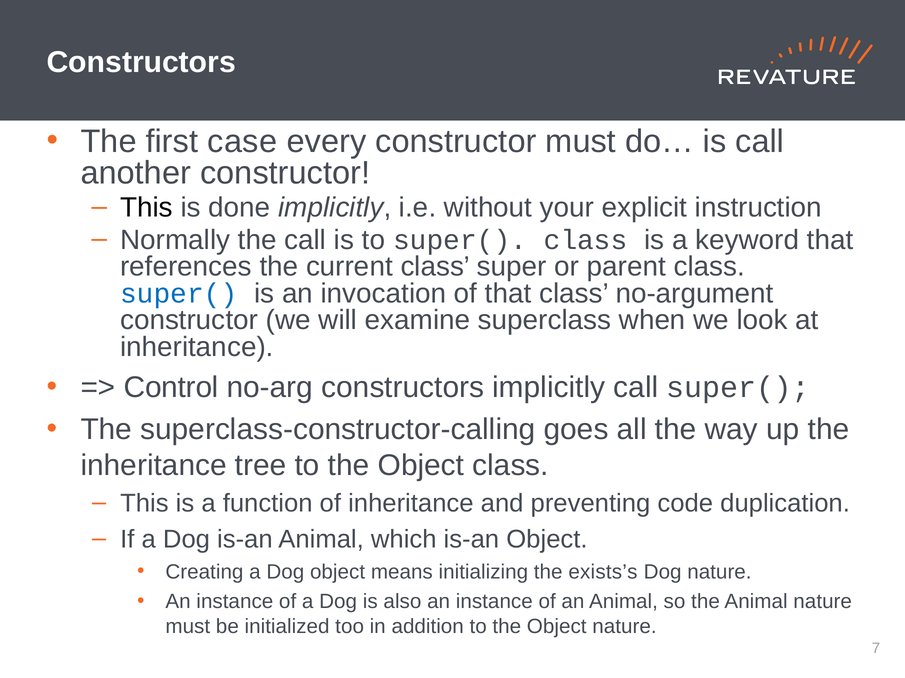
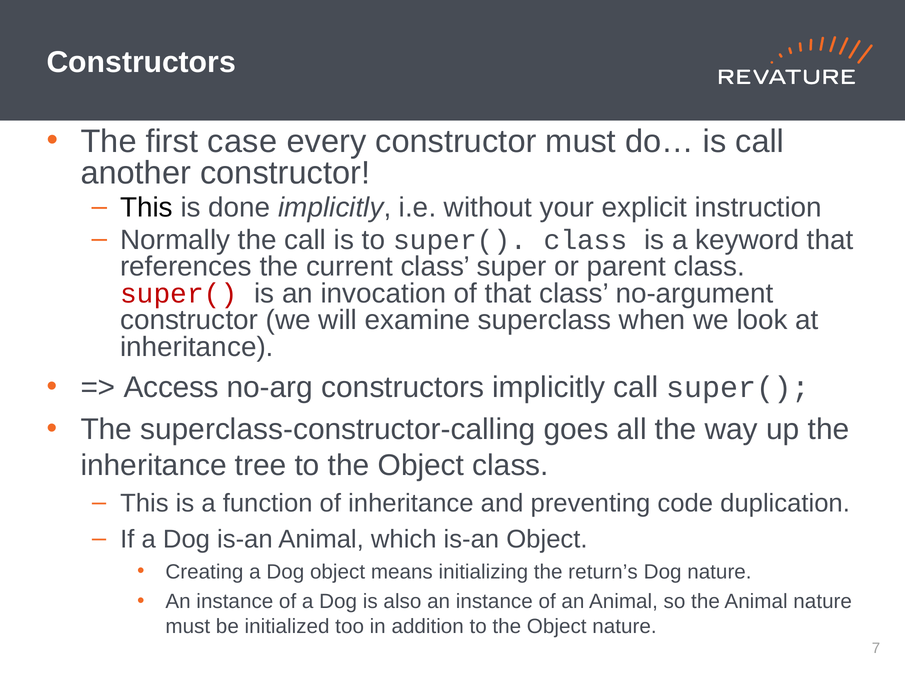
super( at (179, 294) colour: blue -> red
Control: Control -> Access
exists’s: exists’s -> return’s
